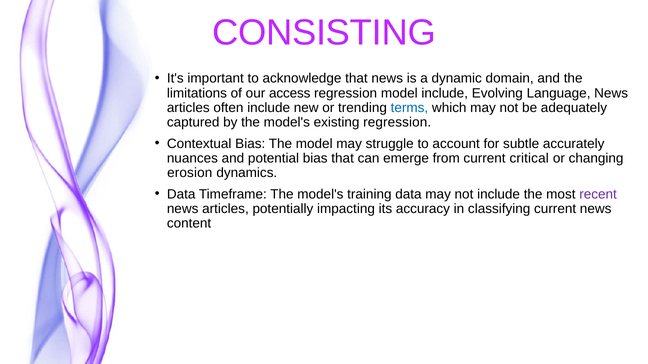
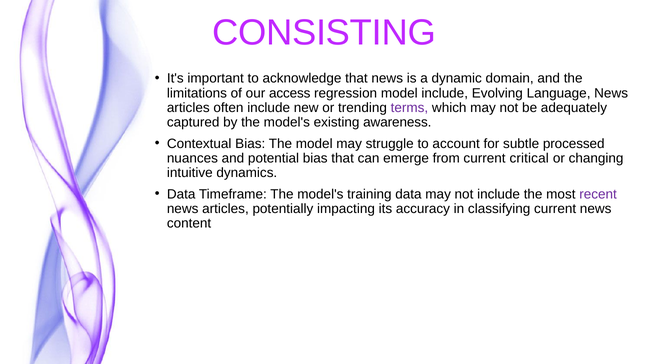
terms colour: blue -> purple
existing regression: regression -> awareness
accurately: accurately -> processed
erosion: erosion -> intuitive
